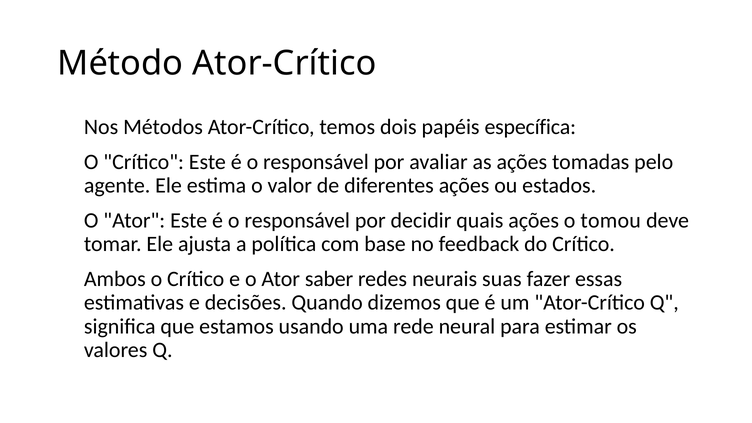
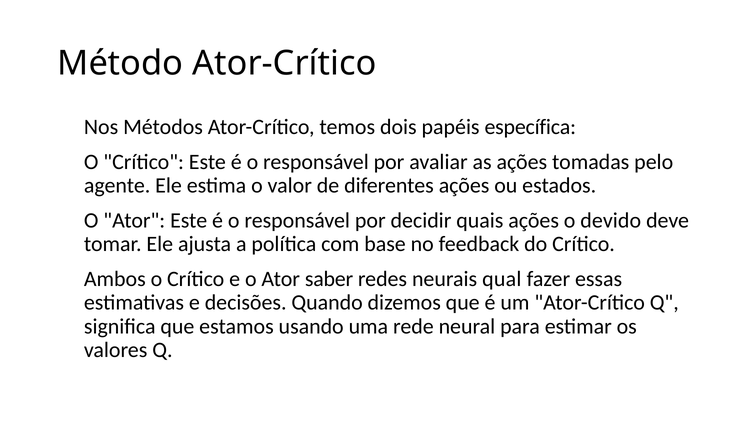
tomou: tomou -> devido
suas: suas -> qual
